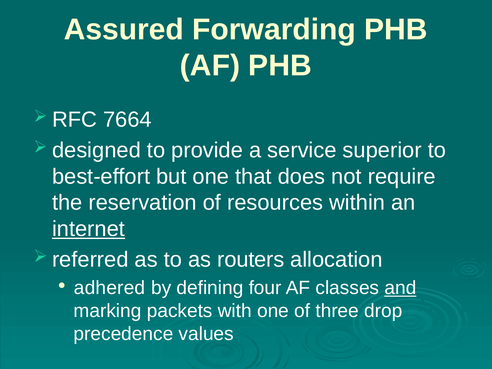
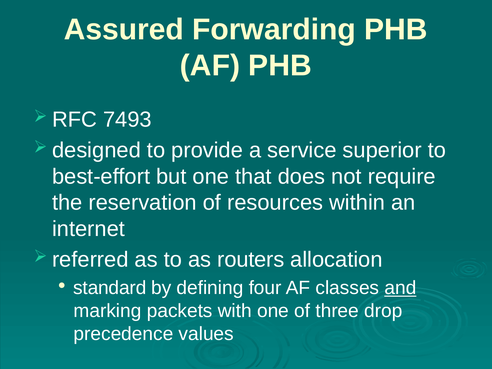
7664: 7664 -> 7493
internet underline: present -> none
adhered: adhered -> standard
